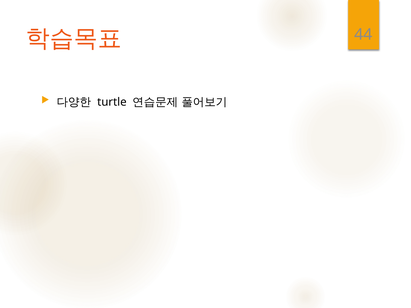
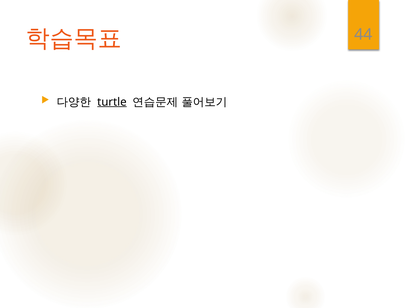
turtle underline: none -> present
